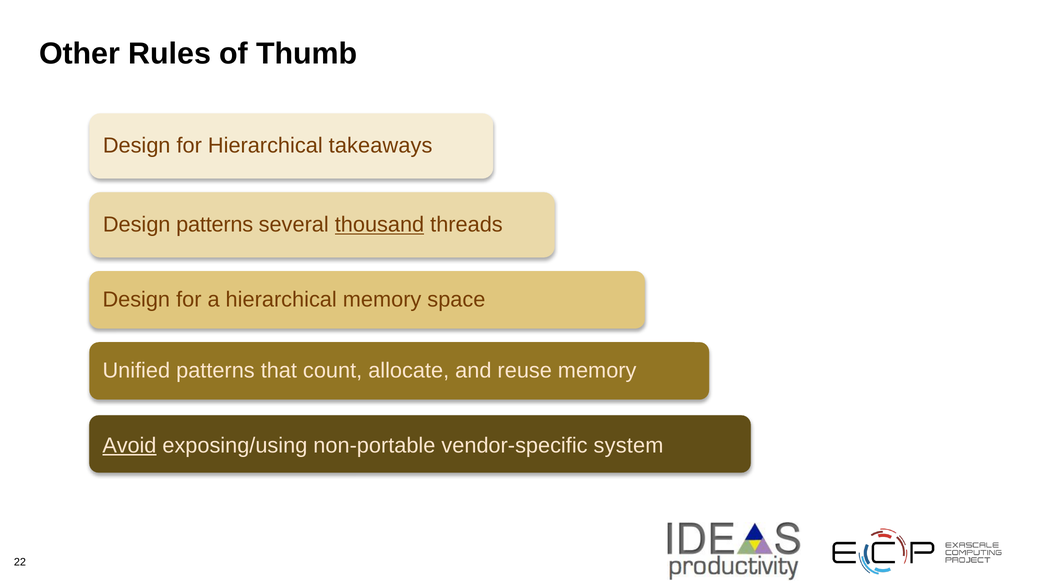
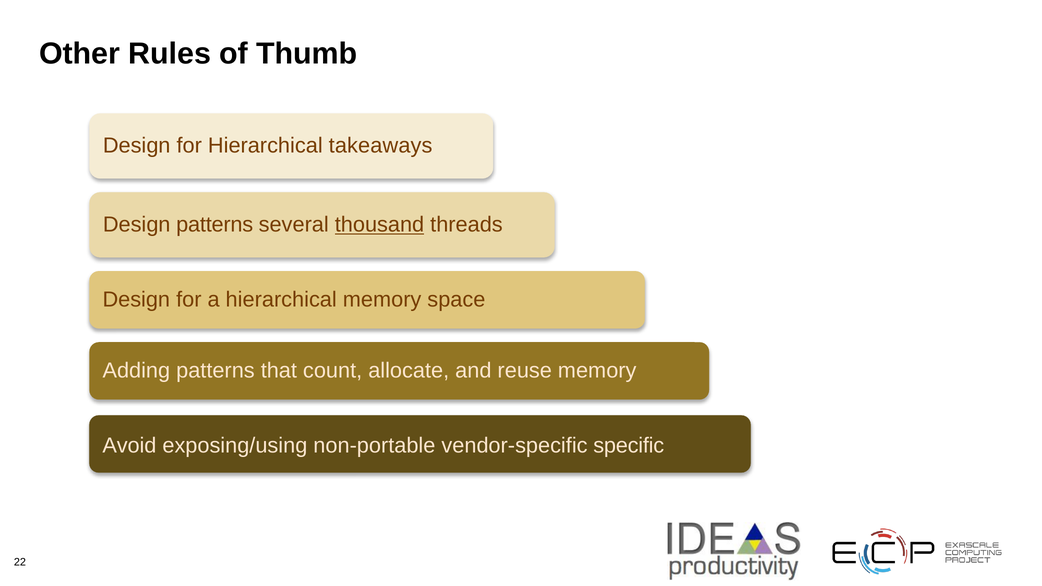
Unified: Unified -> Adding
Avoid underline: present -> none
system: system -> specific
